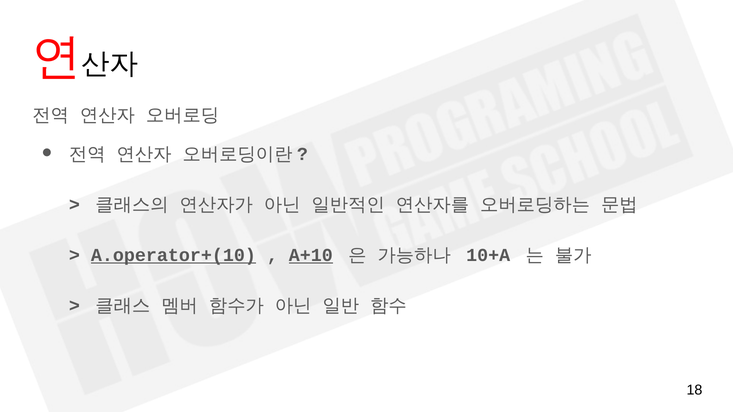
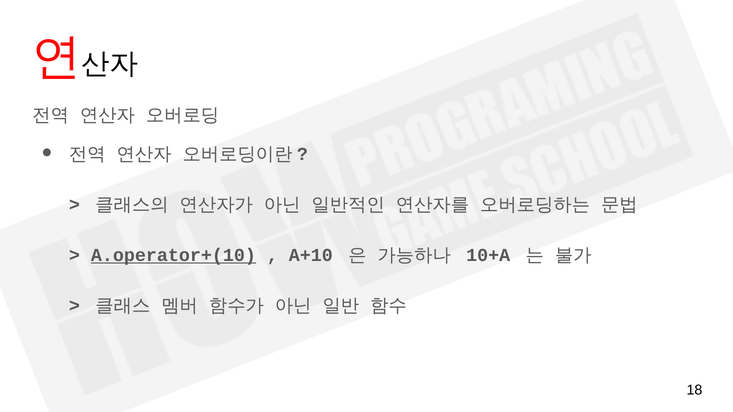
A+10 underline: present -> none
